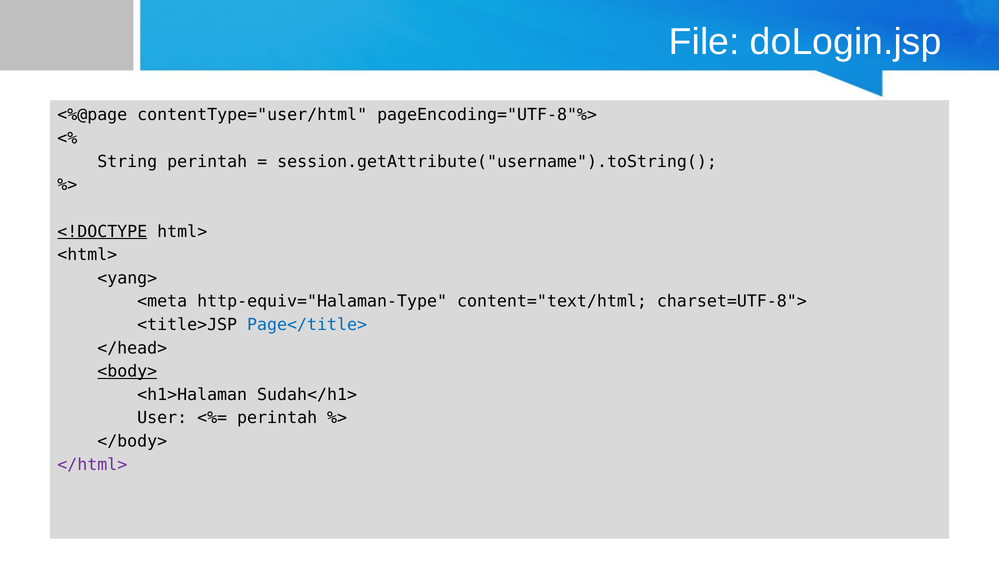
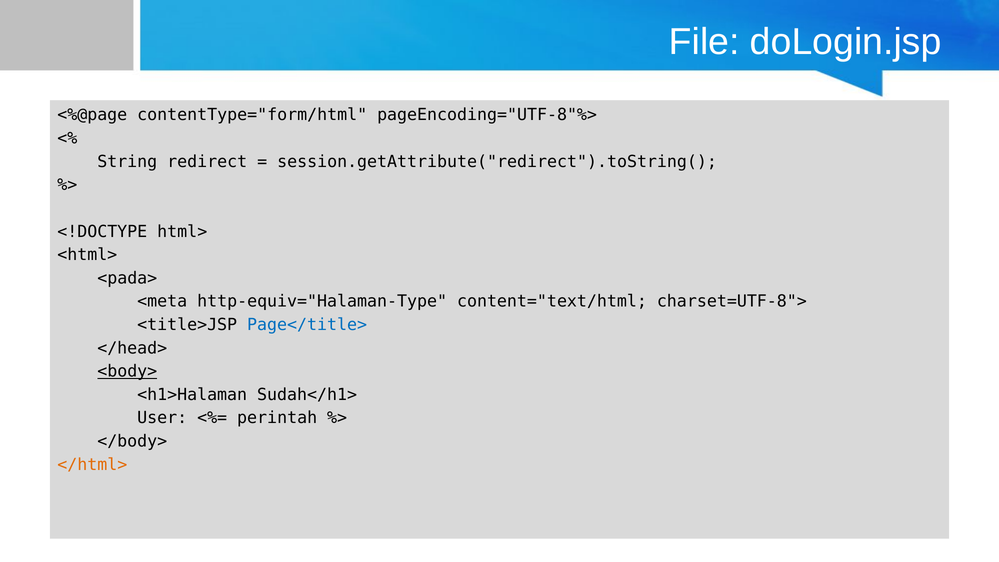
contentType="user/html: contentType="user/html -> contentType="form/html
String perintah: perintah -> redirect
session.getAttribute("username").toString(: session.getAttribute("username").toString( -> session.getAttribute("redirect").toString(
<!DOCTYPE underline: present -> none
<yang>: <yang> -> <pada>
</html> colour: purple -> orange
